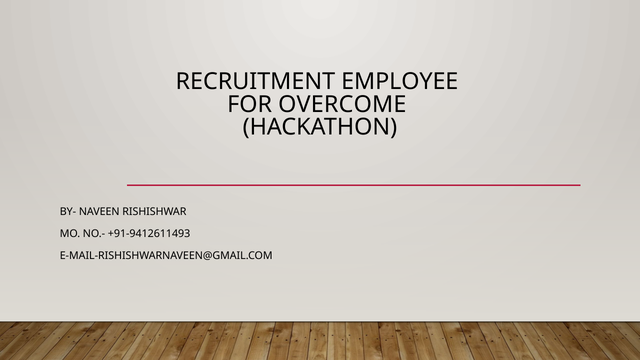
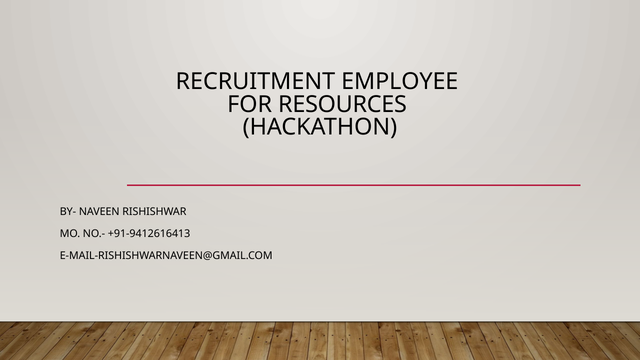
OVERCOME: OVERCOME -> RESOURCES
+91-9412611493: +91-9412611493 -> +91-9412616413
